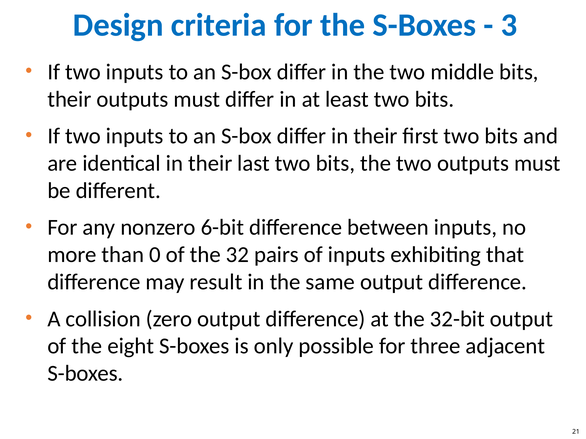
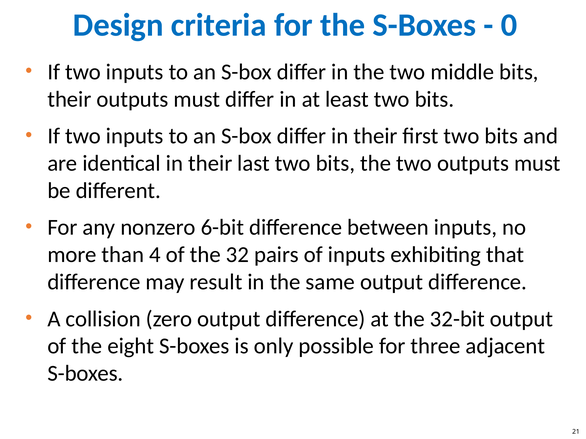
3: 3 -> 0
0: 0 -> 4
